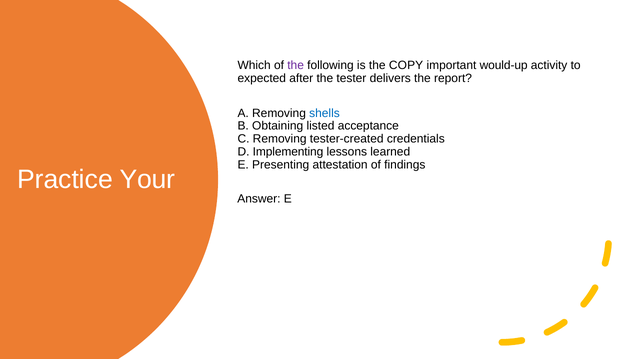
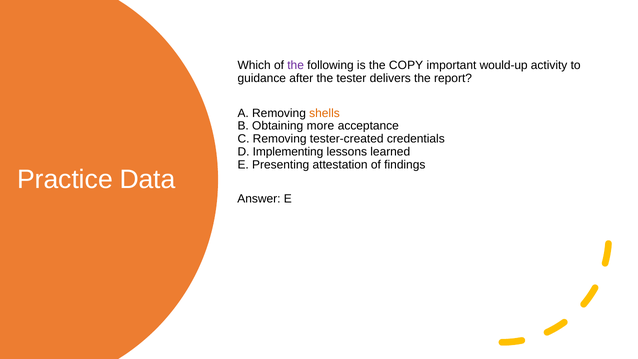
expected: expected -> guidance
shells colour: blue -> orange
listed: listed -> more
Your: Your -> Data
